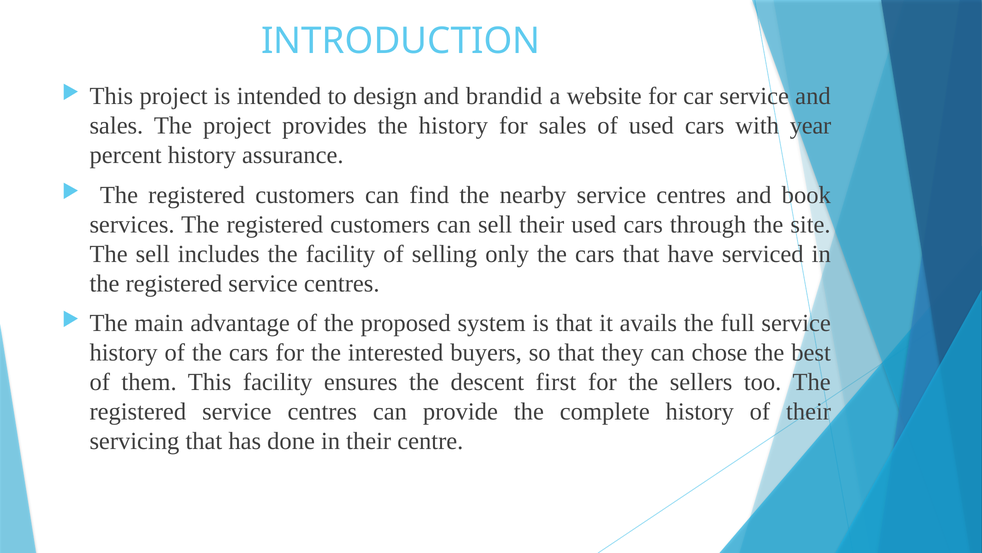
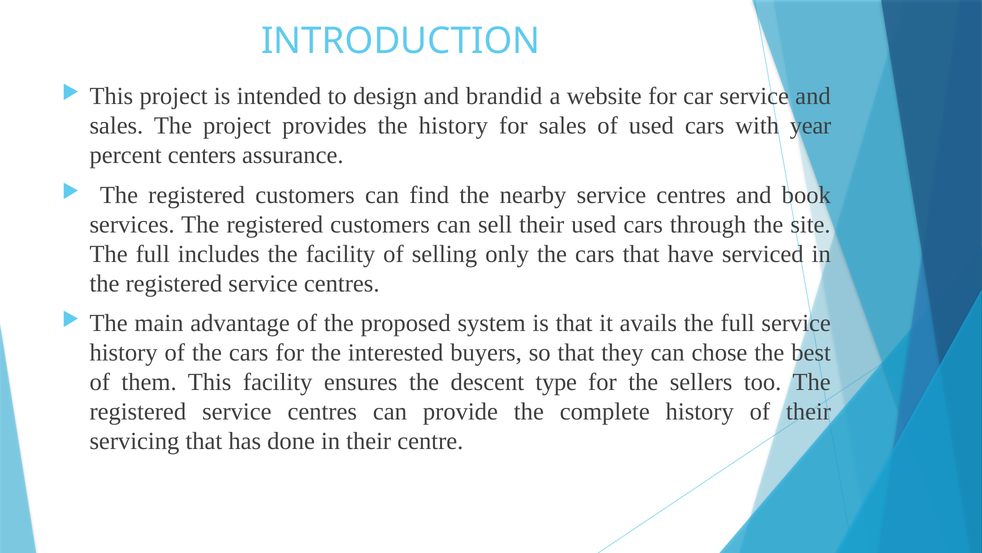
percent history: history -> centers
sell at (153, 254): sell -> full
first: first -> type
